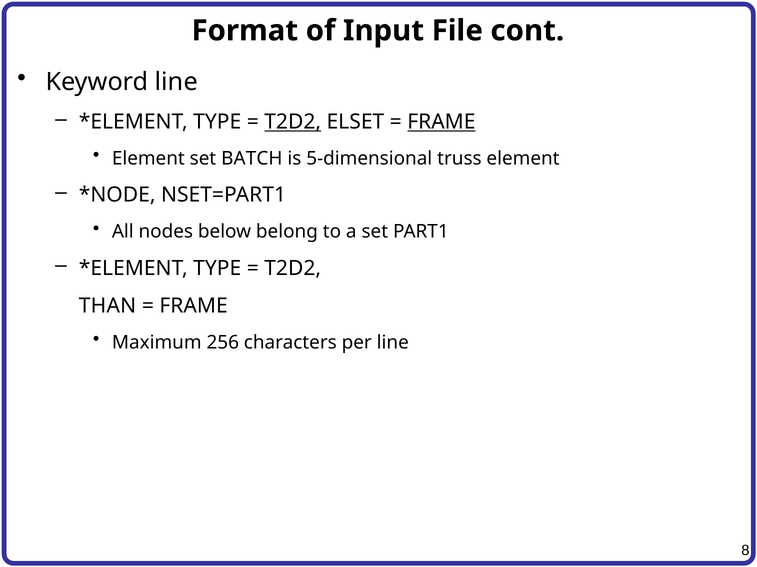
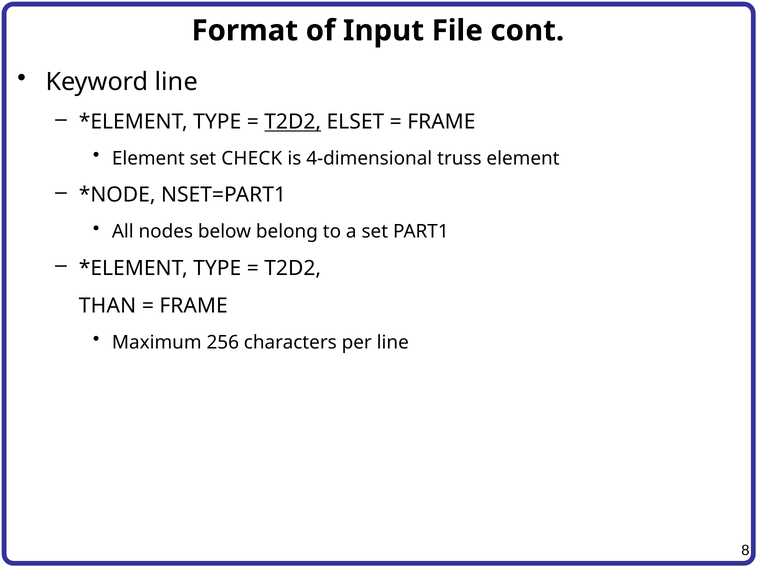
FRAME at (441, 122) underline: present -> none
BATCH: BATCH -> CHECK
5-dimensional: 5-dimensional -> 4-dimensional
